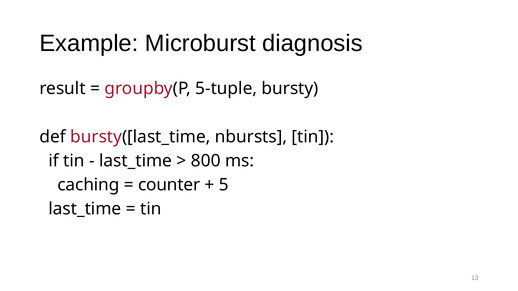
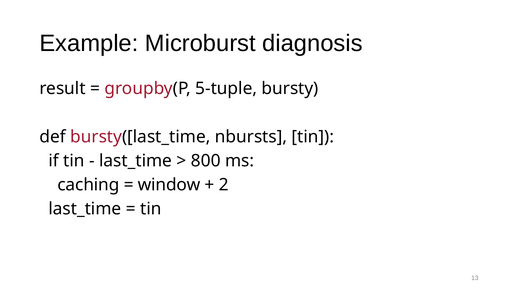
counter: counter -> window
5: 5 -> 2
